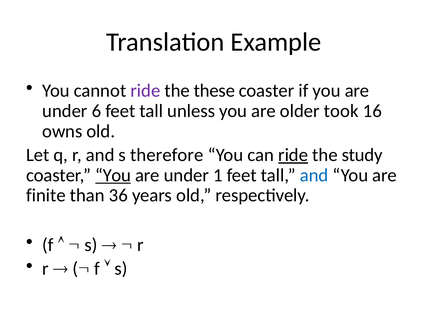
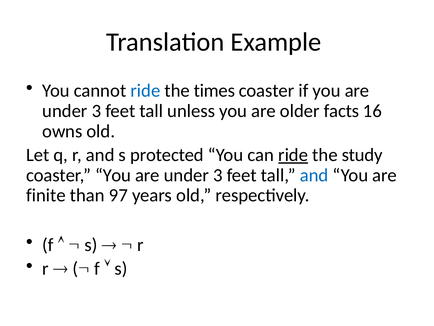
ride at (145, 91) colour: purple -> blue
these: these -> times
6 at (96, 111): 6 -> 3
took: took -> facts
therefore: therefore -> protected
You at (113, 175) underline: present -> none
1 at (218, 175): 1 -> 3
36: 36 -> 97
